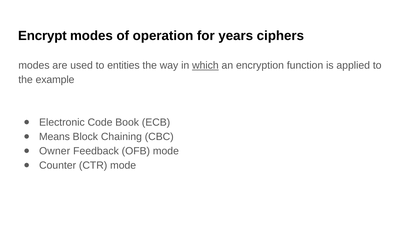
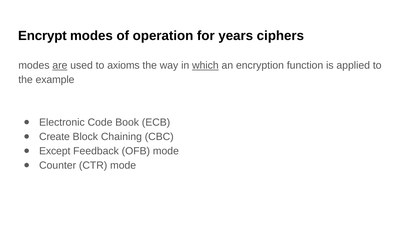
are underline: none -> present
entities: entities -> axioms
Means: Means -> Create
Owner: Owner -> Except
